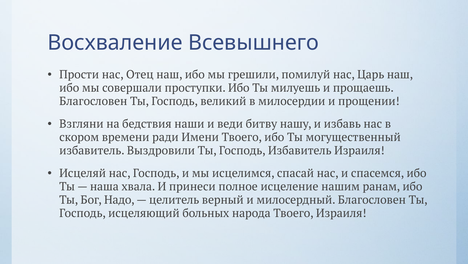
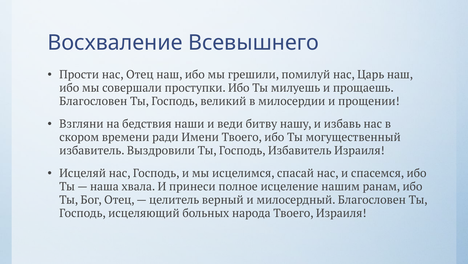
Бог Надо: Надо -> Отец
